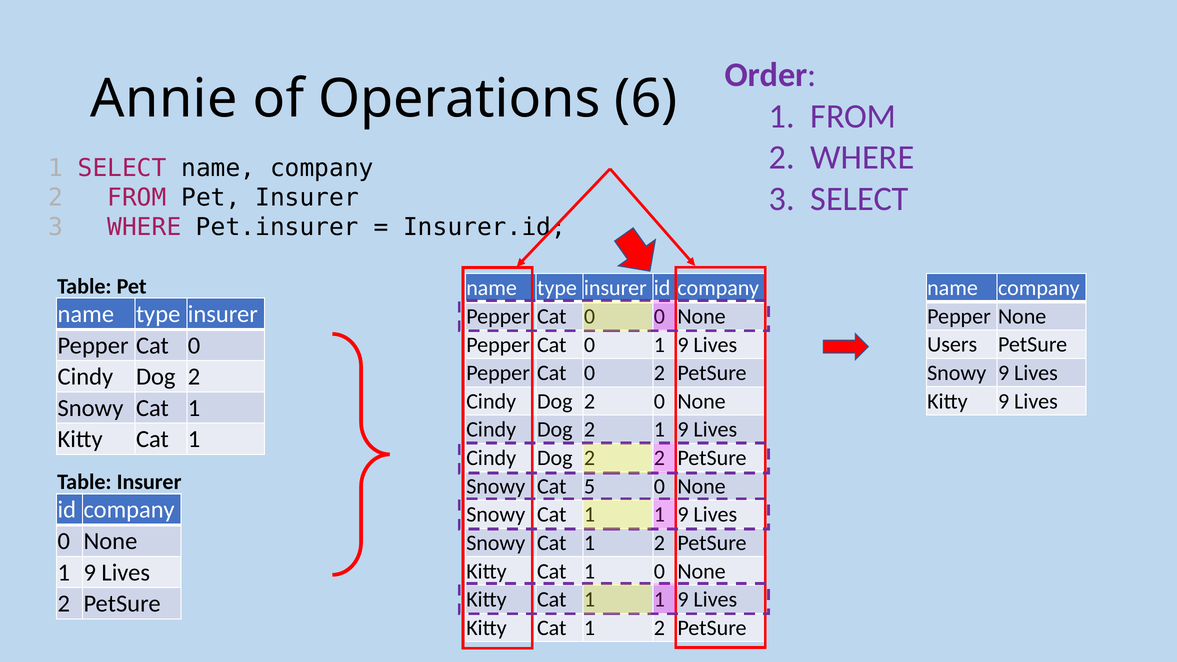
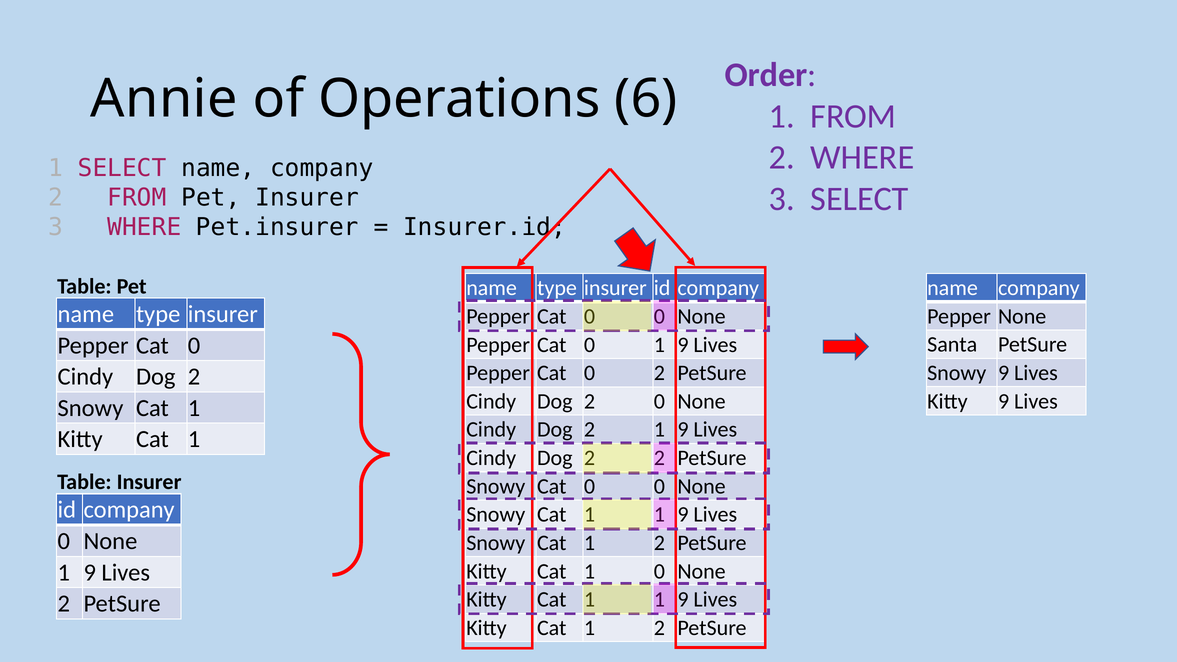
Users: Users -> Santa
Snowy Cat 5: 5 -> 0
